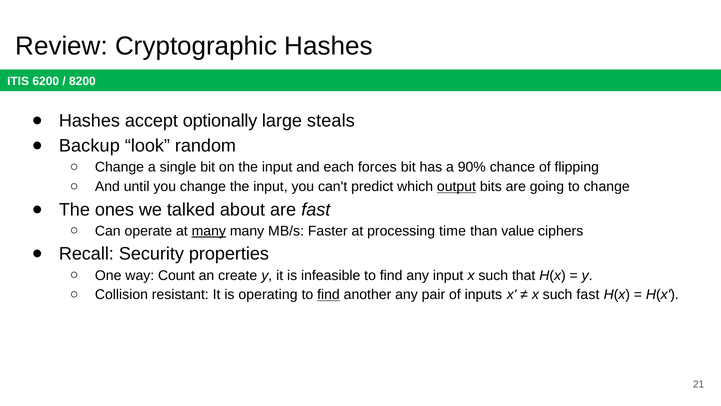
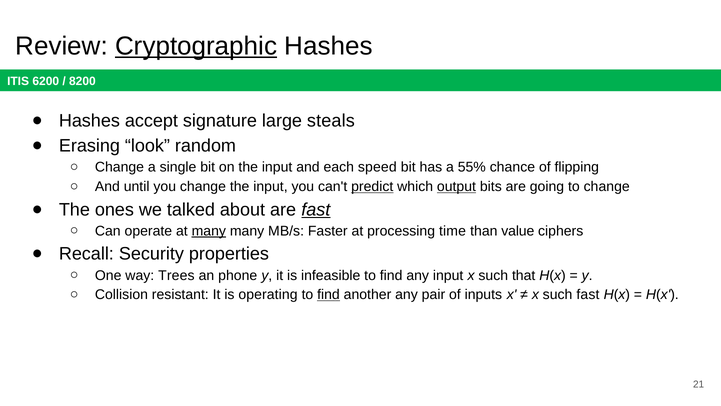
Cryptographic underline: none -> present
optionally: optionally -> signature
Backup: Backup -> Erasing
forces: forces -> speed
90%: 90% -> 55%
predict underline: none -> present
fast at (316, 209) underline: none -> present
Count: Count -> Trees
create: create -> phone
